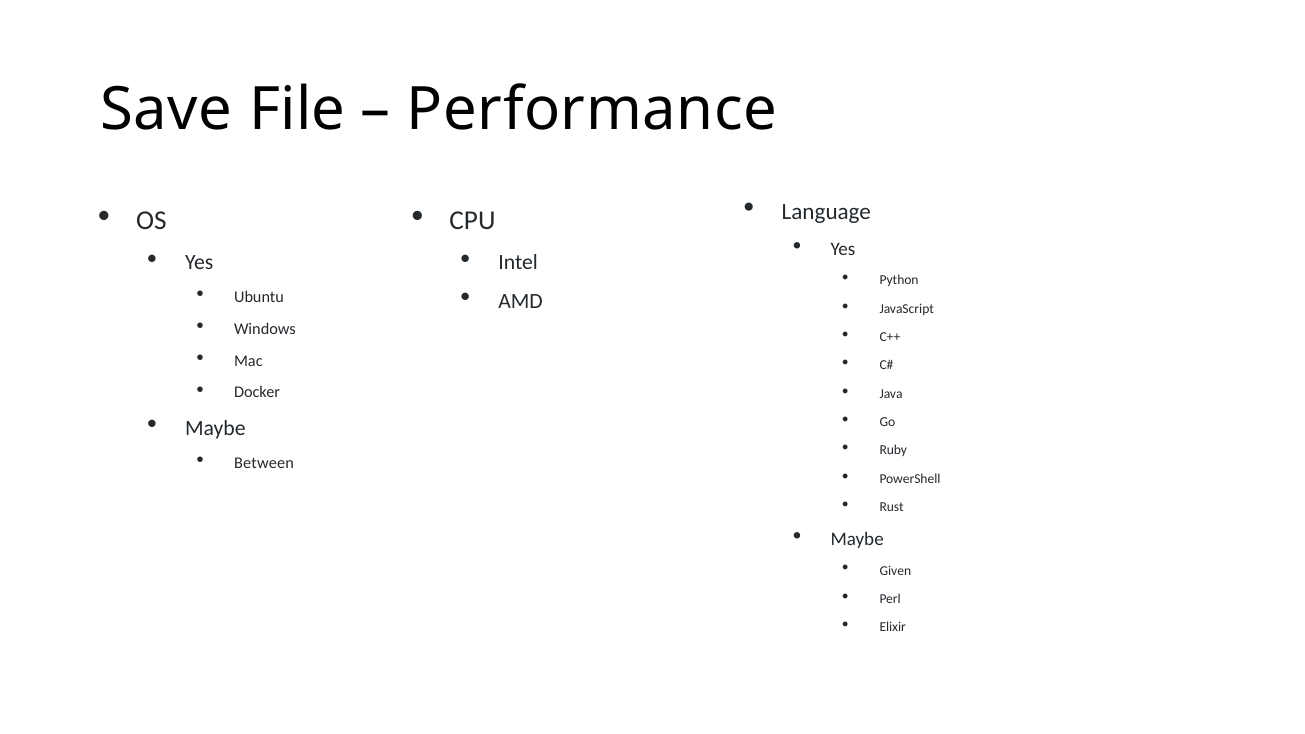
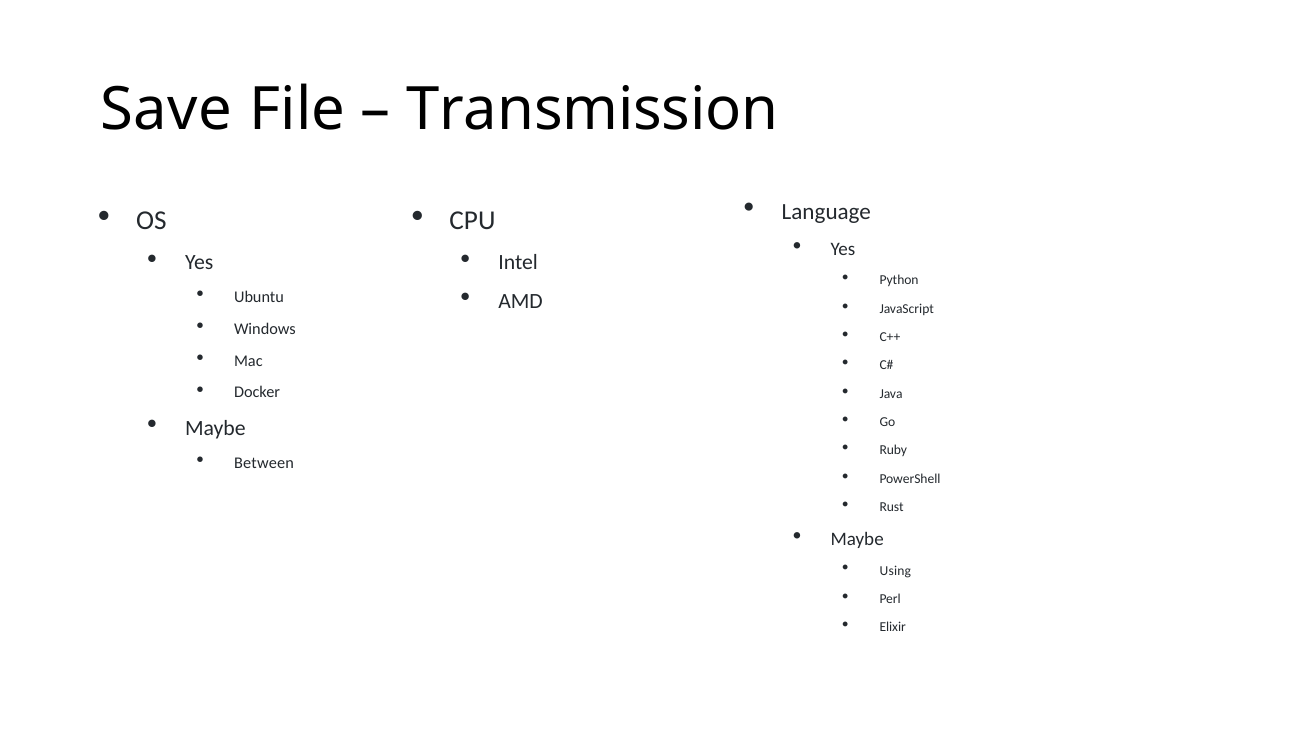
Performance: Performance -> Transmission
Given: Given -> Using
